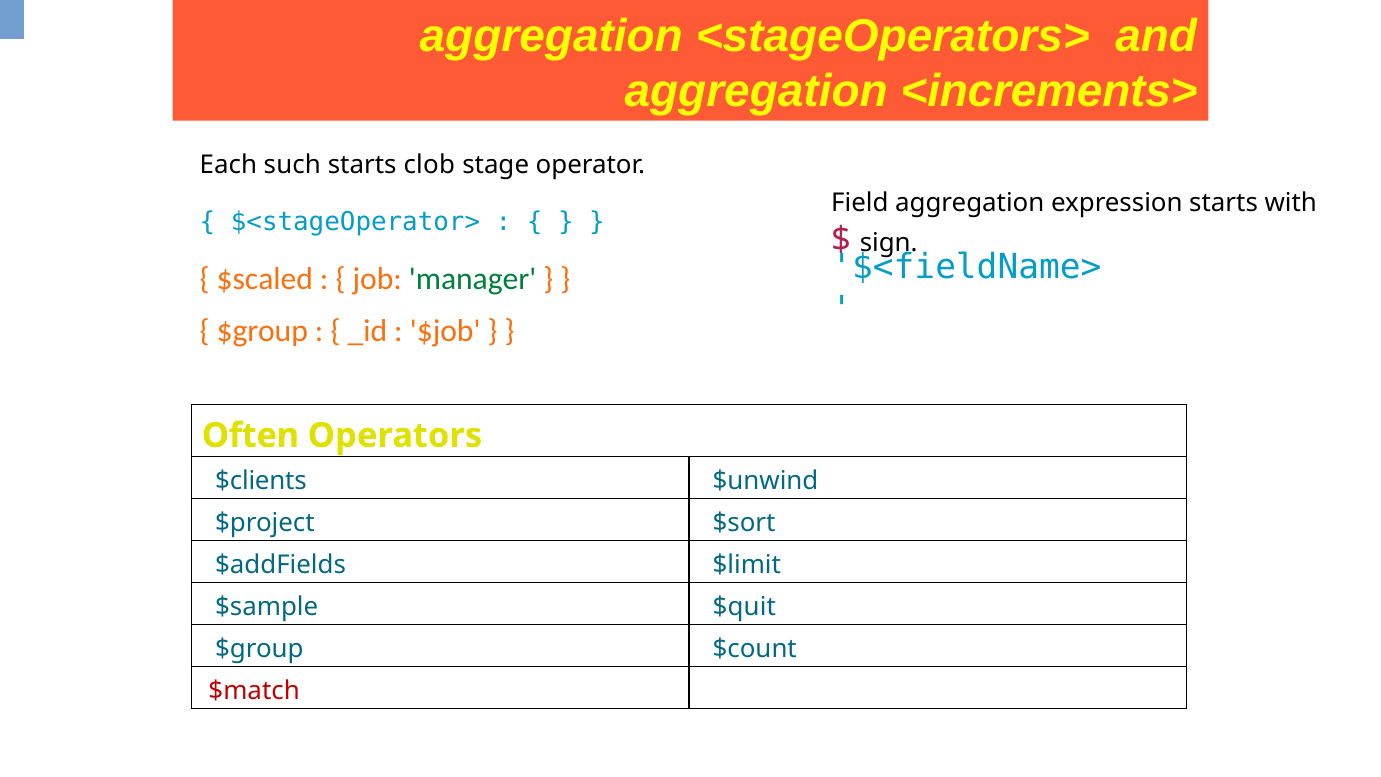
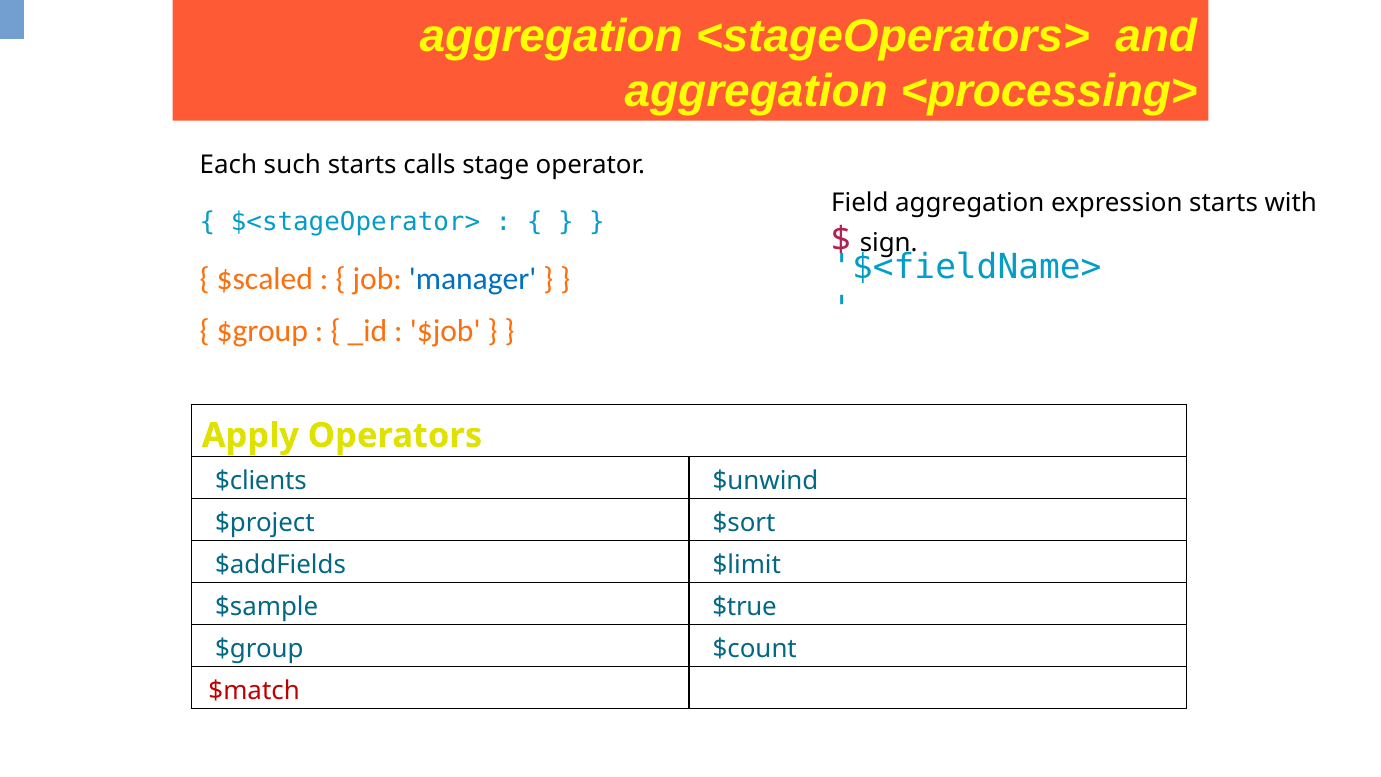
<increments>: <increments> -> <processing>
clob: clob -> calls
manager colour: green -> blue
Often: Often -> Apply
$quit: $quit -> $true
